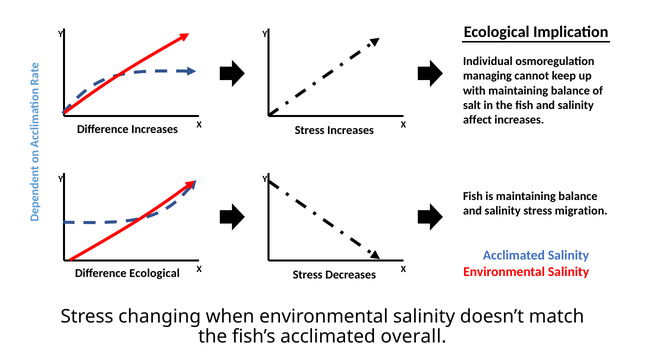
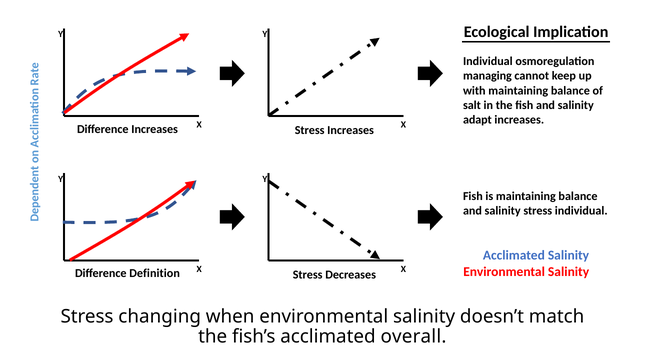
affect: affect -> adapt
stress migration: migration -> individual
Difference Ecological: Ecological -> Definition
